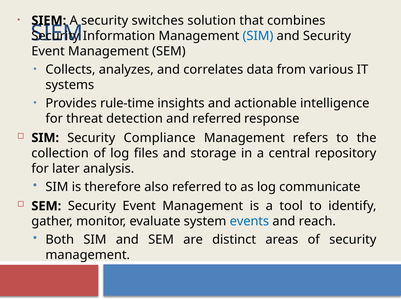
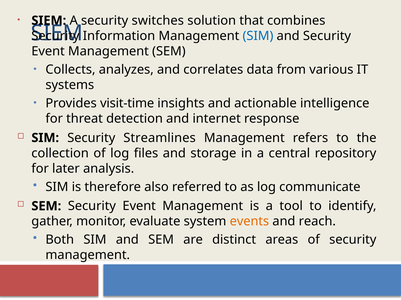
rule-time: rule-time -> visit-time
and referred: referred -> internet
Compliance: Compliance -> Streamlines
events colour: blue -> orange
